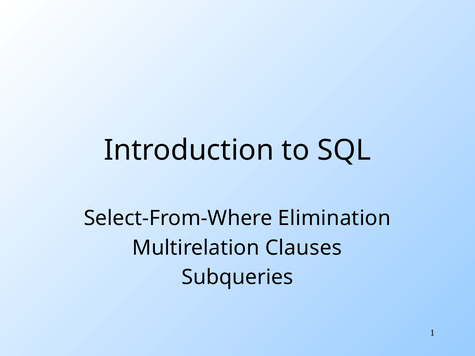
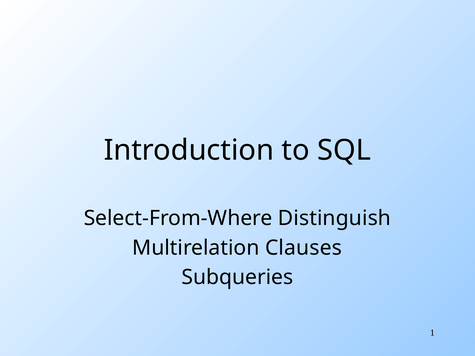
Elimination: Elimination -> Distinguish
